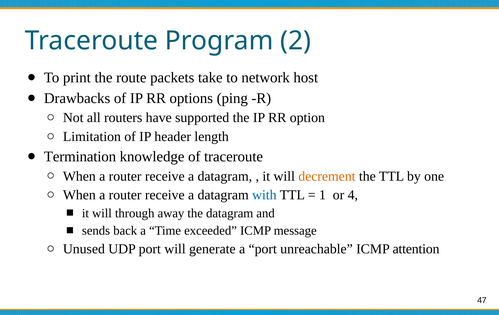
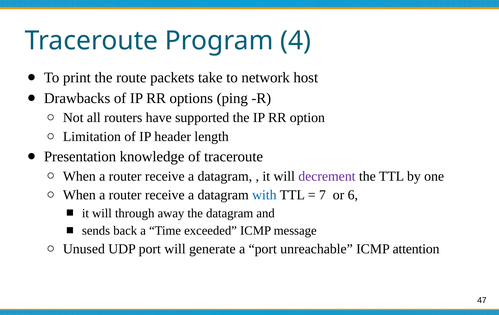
2: 2 -> 4
Termination: Termination -> Presentation
decrement colour: orange -> purple
1: 1 -> 7
4: 4 -> 6
